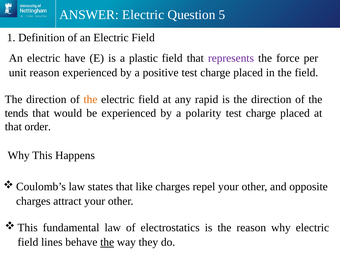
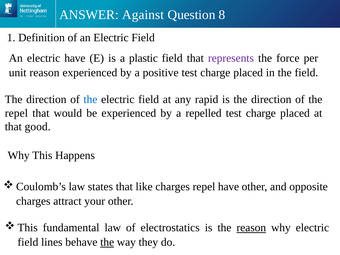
ANSWER Electric: Electric -> Against
5: 5 -> 8
the at (90, 99) colour: orange -> blue
tends at (16, 113): tends -> repel
polarity: polarity -> repelled
order: order -> good
repel your: your -> have
reason at (251, 228) underline: none -> present
